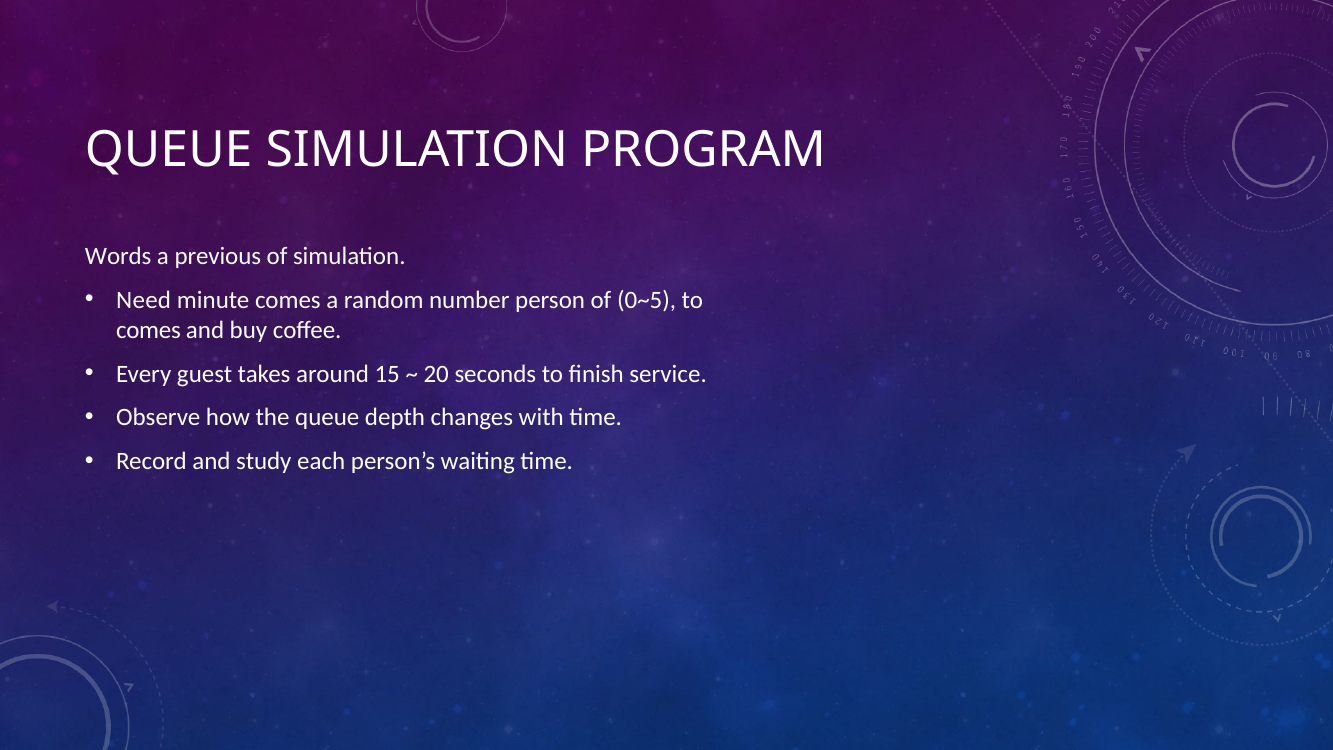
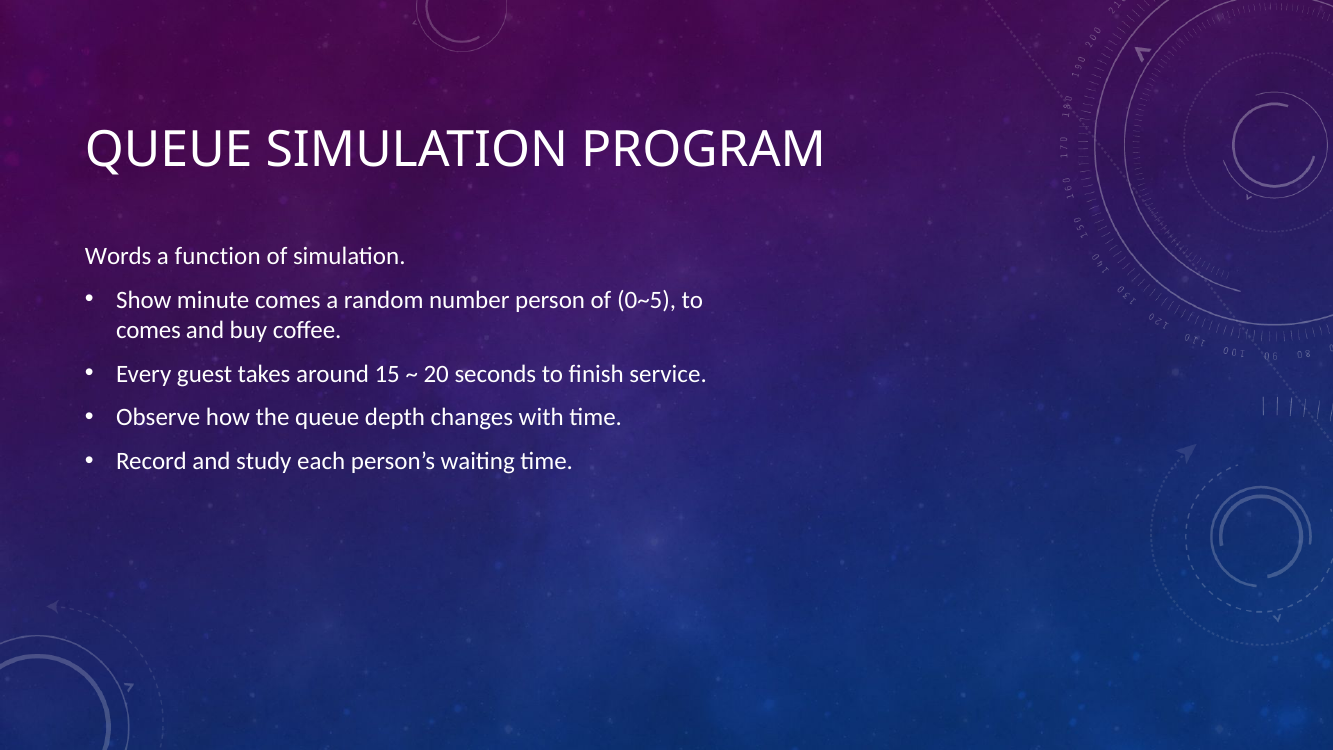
previous: previous -> function
Need: Need -> Show
